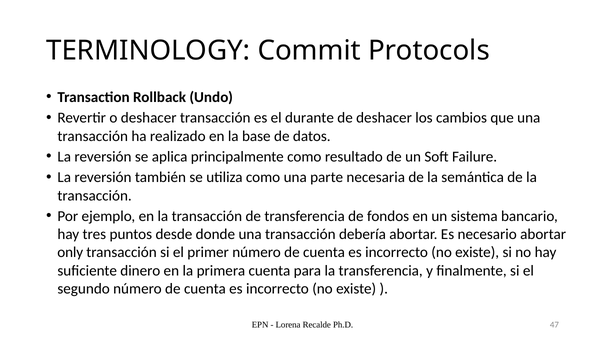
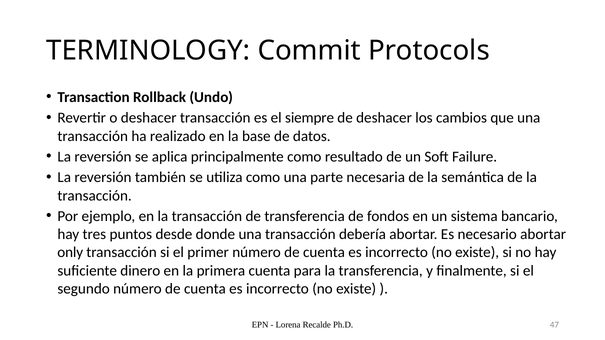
durante: durante -> siempre
